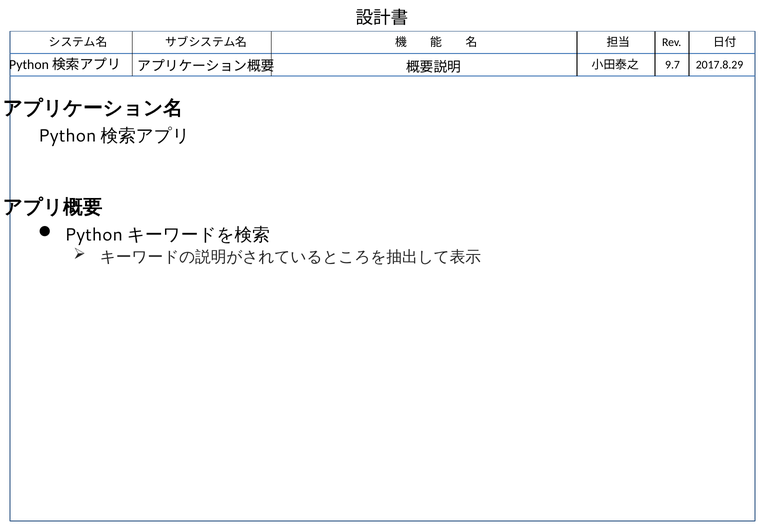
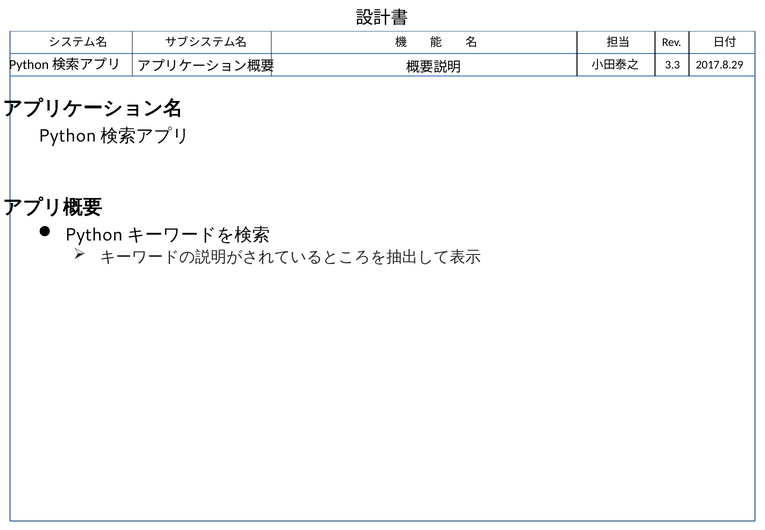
9.7: 9.7 -> 3.3
